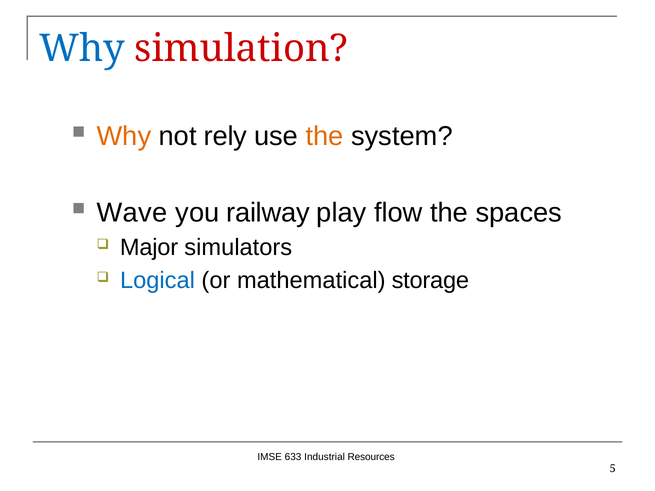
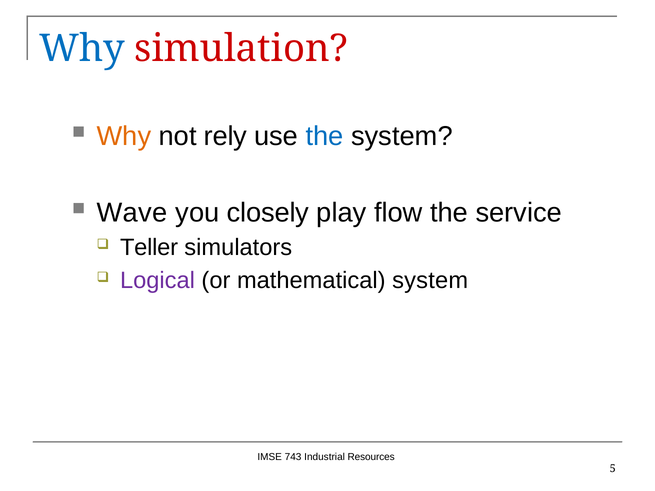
the at (325, 136) colour: orange -> blue
railway: railway -> closely
spaces: spaces -> service
Major: Major -> Teller
Logical colour: blue -> purple
mathematical storage: storage -> system
633: 633 -> 743
